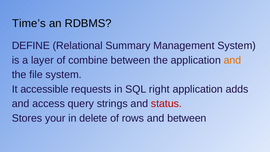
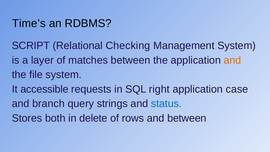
DEFINE: DEFINE -> SCRIPT
Summary: Summary -> Checking
combine: combine -> matches
adds: adds -> case
access: access -> branch
status colour: red -> blue
your: your -> both
